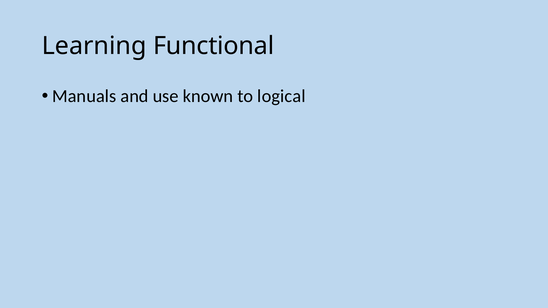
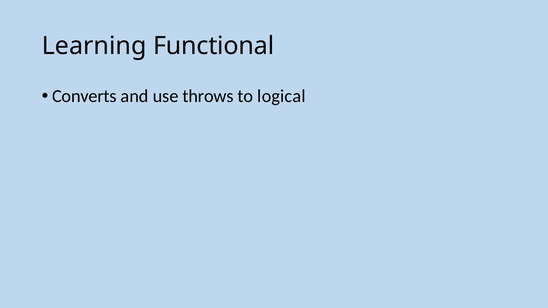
Manuals: Manuals -> Converts
known: known -> throws
